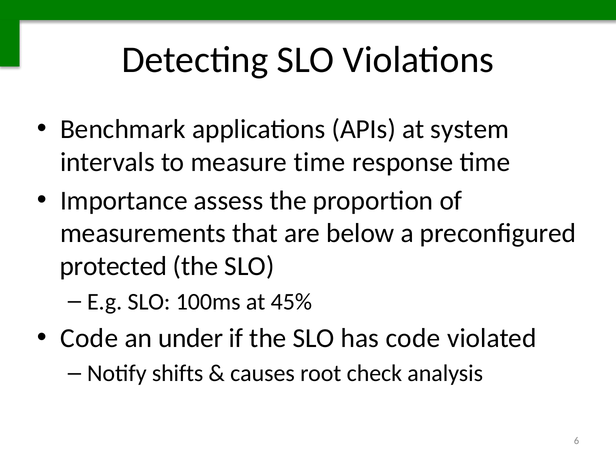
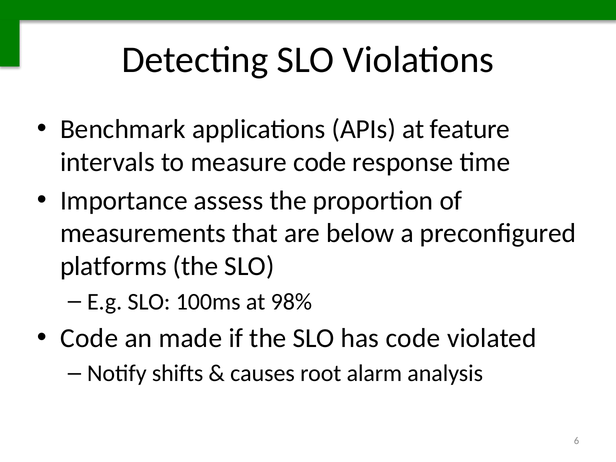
system: system -> feature
measure time: time -> code
protected: protected -> platforms
45%: 45% -> 98%
under: under -> made
check: check -> alarm
